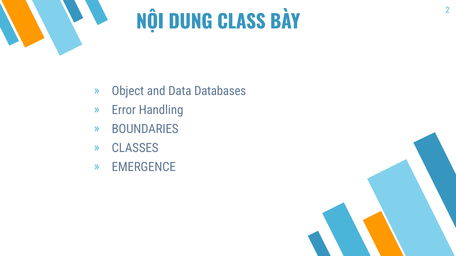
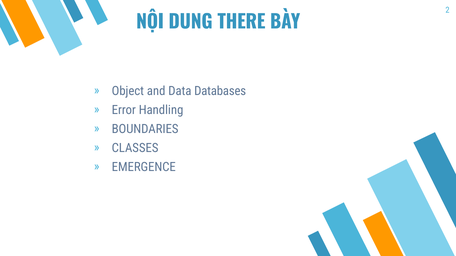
CLASS: CLASS -> THERE
